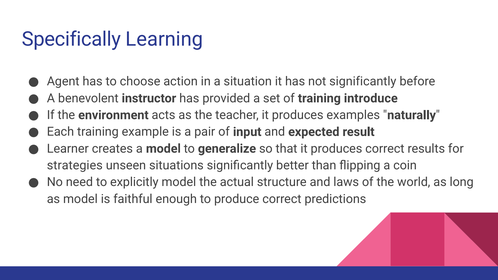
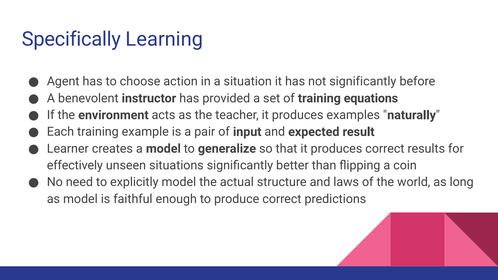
introduce: introduce -> equations
strategies: strategies -> effectively
